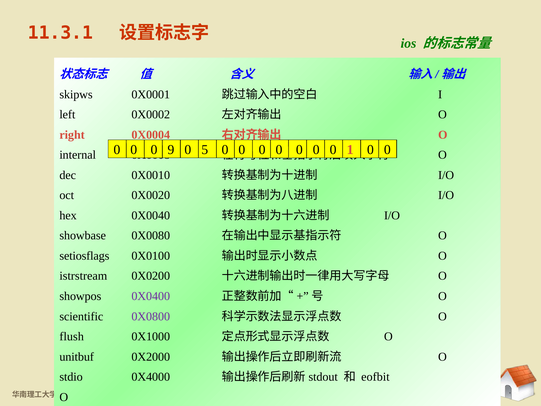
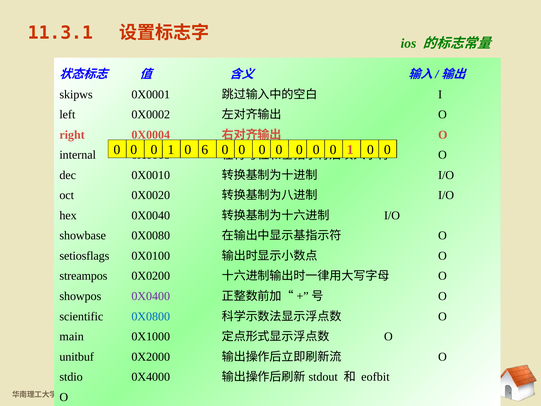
9 at (171, 150): 9 -> 1
5: 5 -> 6
istrstream: istrstream -> streampos
0X0800 colour: purple -> blue
flush: flush -> main
